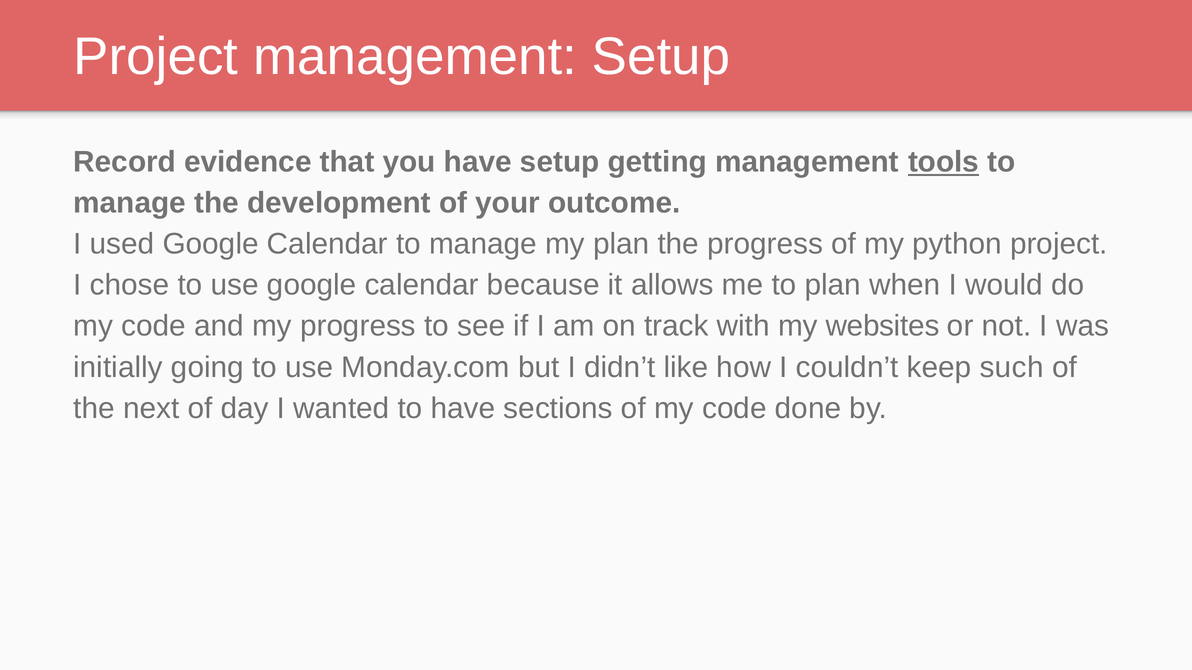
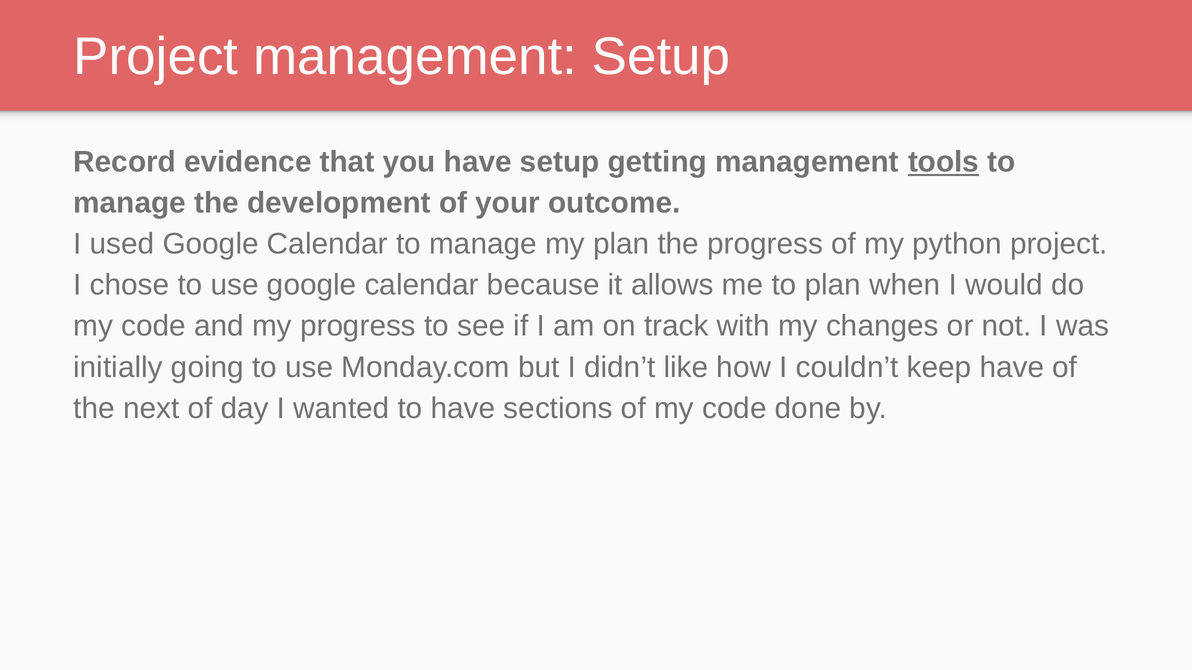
websites: websites -> changes
keep such: such -> have
